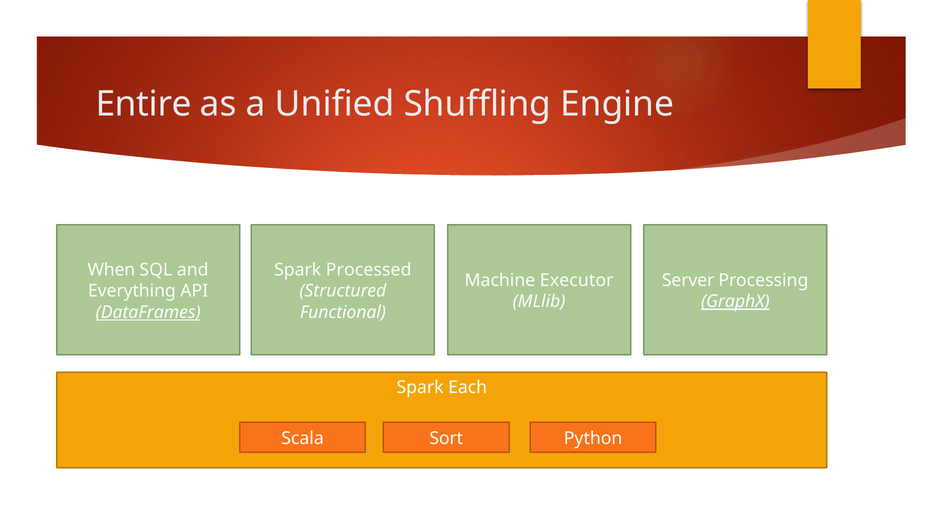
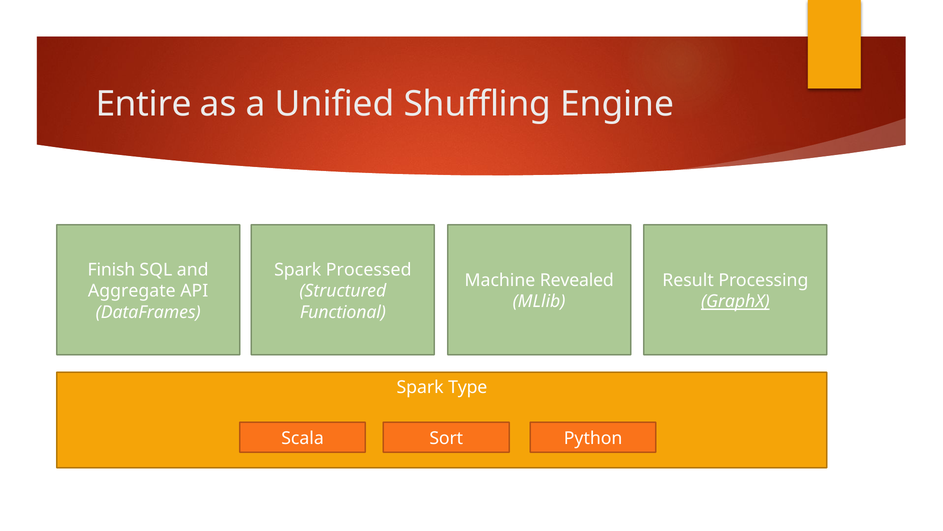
When: When -> Finish
Executor: Executor -> Revealed
Server: Server -> Result
Everything: Everything -> Aggregate
DataFrames underline: present -> none
Each: Each -> Type
